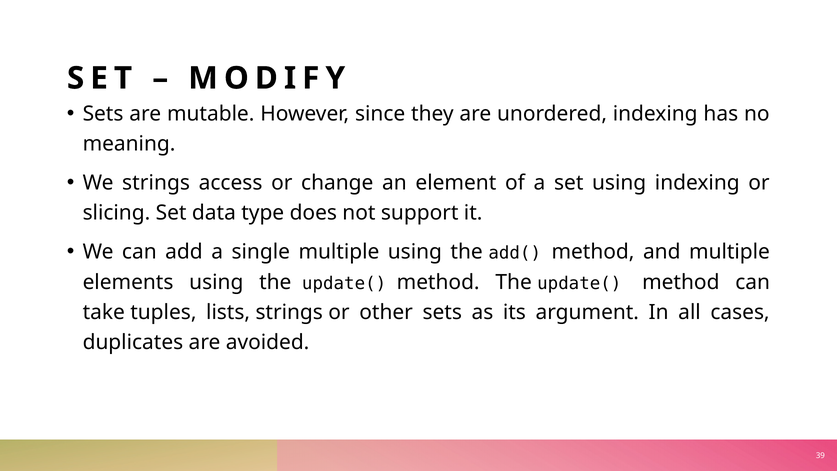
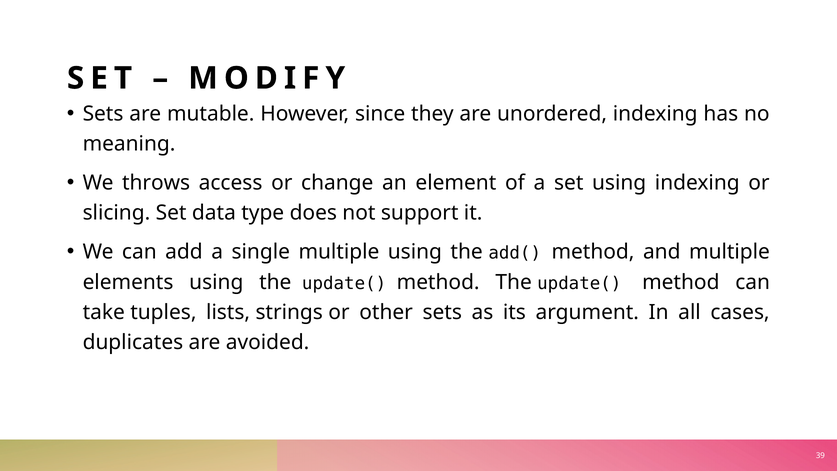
We strings: strings -> throws
